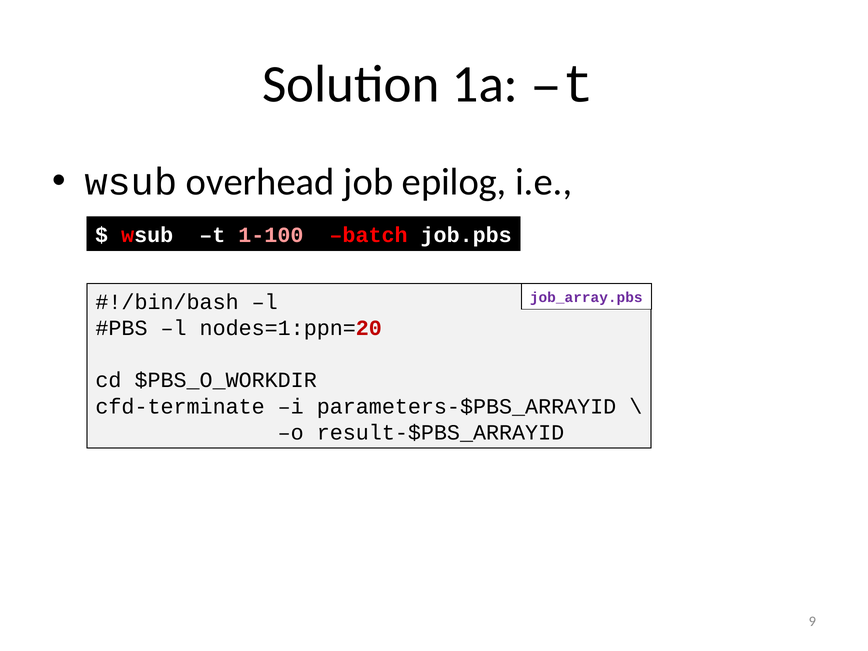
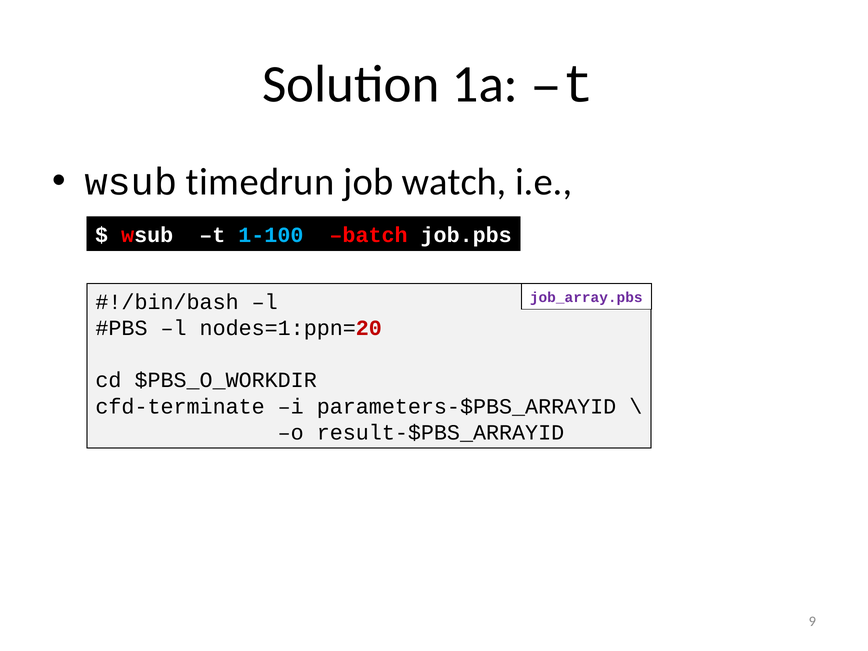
overhead: overhead -> timedrun
epilog: epilog -> watch
1-100 colour: pink -> light blue
